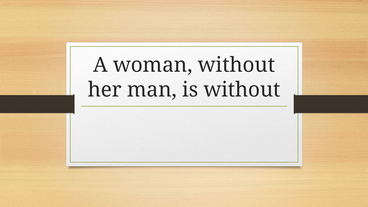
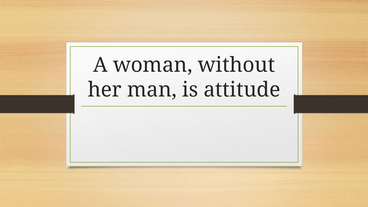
is without: without -> attitude
